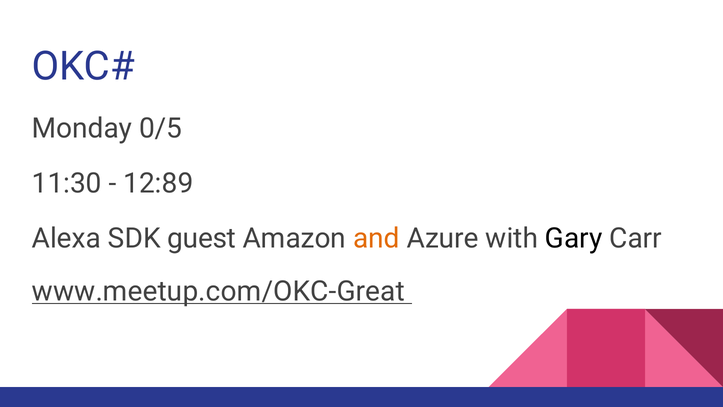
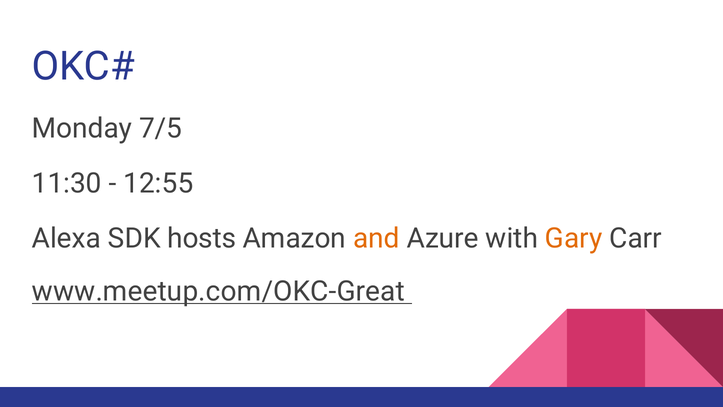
0/5: 0/5 -> 7/5
12:89: 12:89 -> 12:55
guest: guest -> hosts
Gary colour: black -> orange
